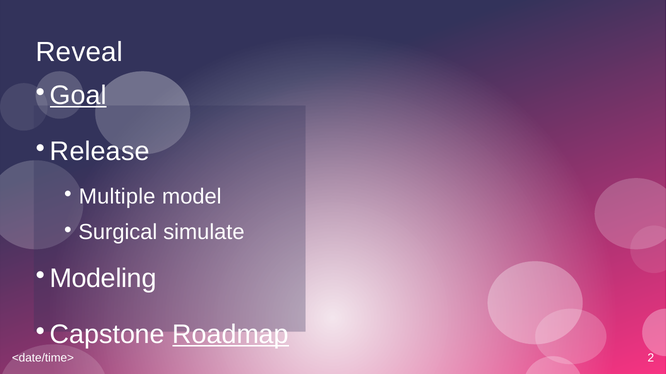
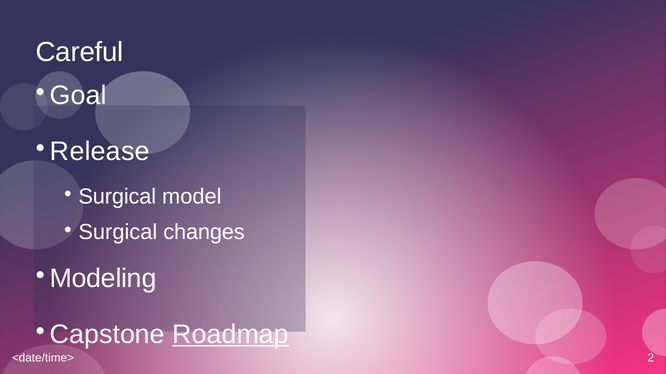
Reveal: Reveal -> Careful
Goal underline: present -> none
Multiple at (117, 197): Multiple -> Surgical
simulate: simulate -> changes
